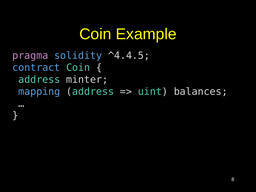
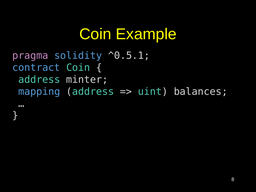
^4.4.5: ^4.4.5 -> ^0.5.1
